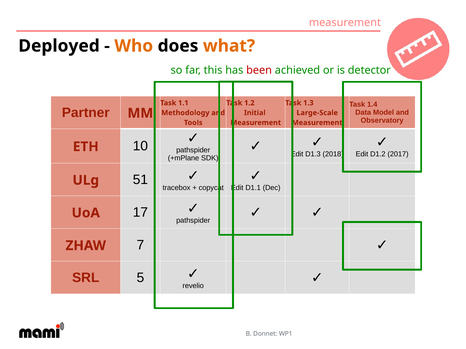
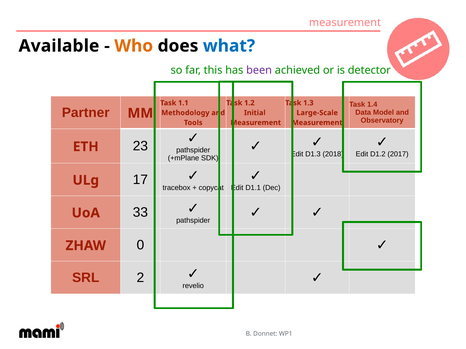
Deployed: Deployed -> Available
what colour: orange -> blue
been colour: red -> purple
10: 10 -> 23
51: 51 -> 17
17: 17 -> 33
7: 7 -> 0
5: 5 -> 2
